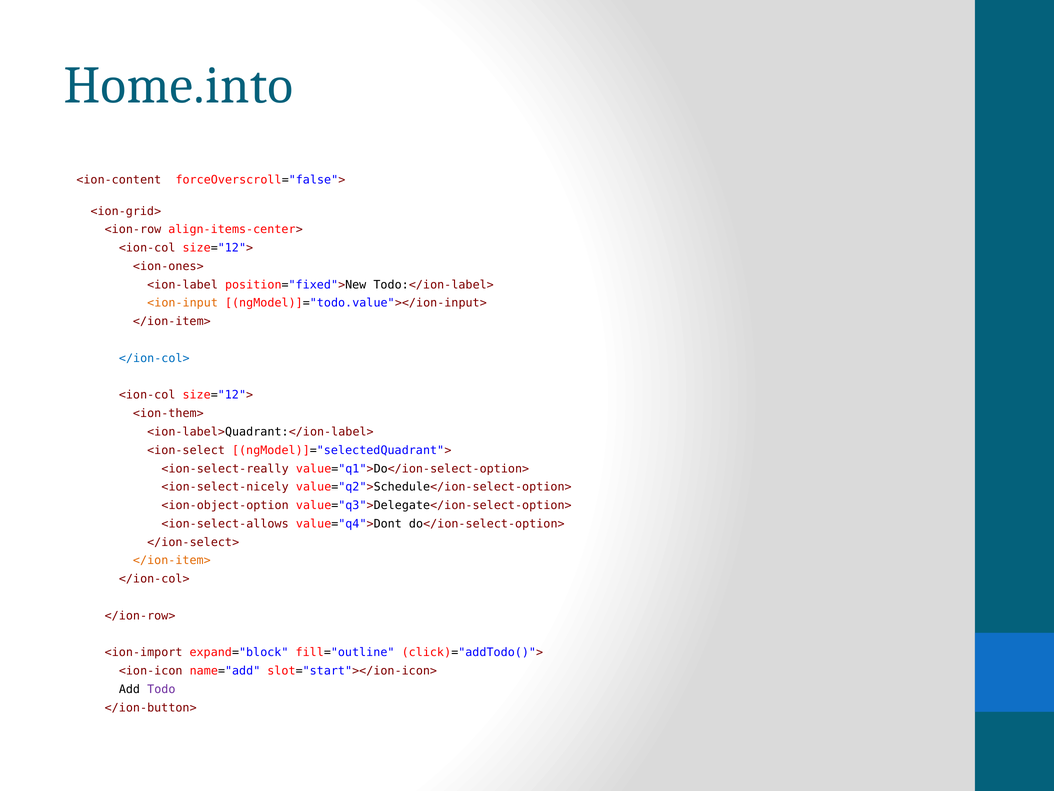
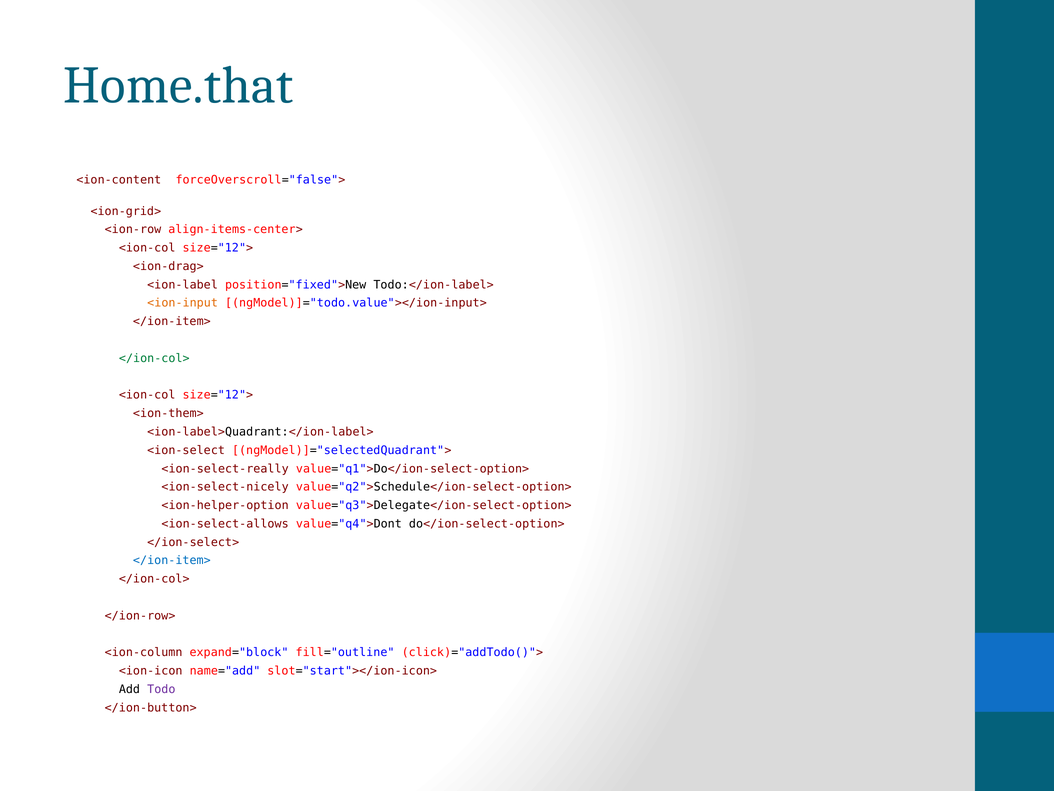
Home.into: Home.into -> Home.that
<ion-ones>: <ion-ones> -> <ion-drag>
</ion-col> at (154, 358) colour: blue -> green
<ion-object-option: <ion-object-option -> <ion-helper-option
</ion-item> at (172, 560) colour: orange -> blue
<ion-import: <ion-import -> <ion-column
